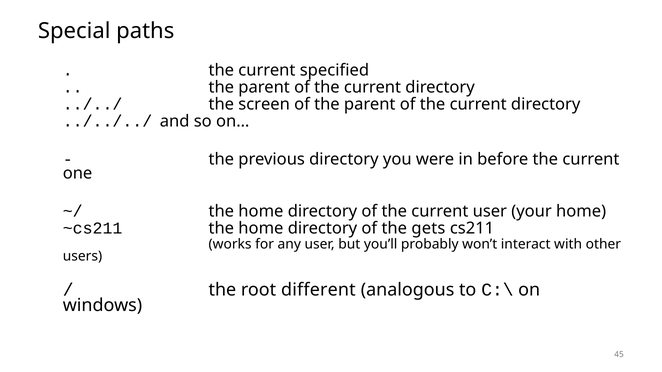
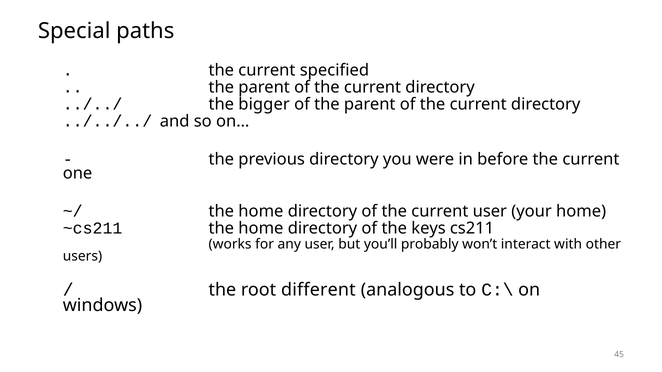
screen: screen -> bigger
gets: gets -> keys
